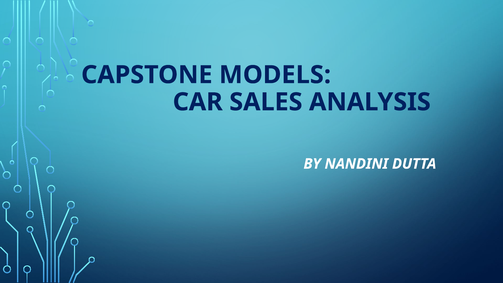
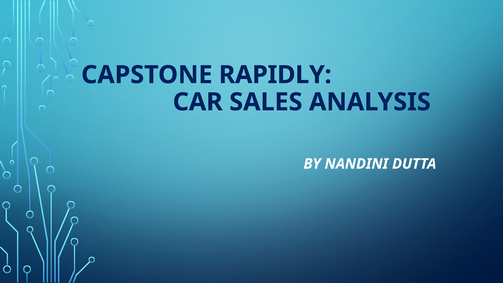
MODELS: MODELS -> RAPIDLY
